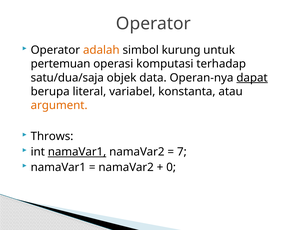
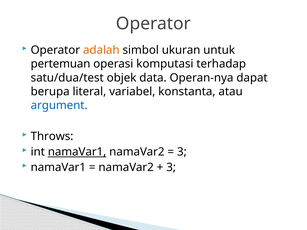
kurung: kurung -> ukuran
satu/dua/saja: satu/dua/saja -> satu/dua/test
dapat underline: present -> none
argument colour: orange -> blue
7 at (182, 152): 7 -> 3
0 at (171, 168): 0 -> 3
